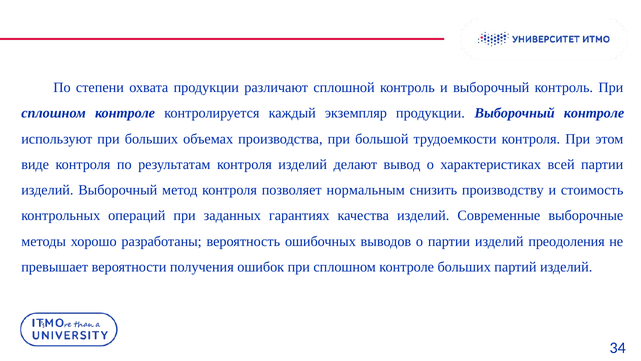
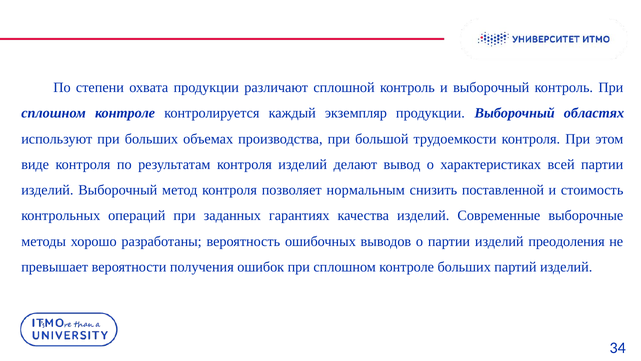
Выборочный контроле: контроле -> областях
производству: производству -> поставленной
